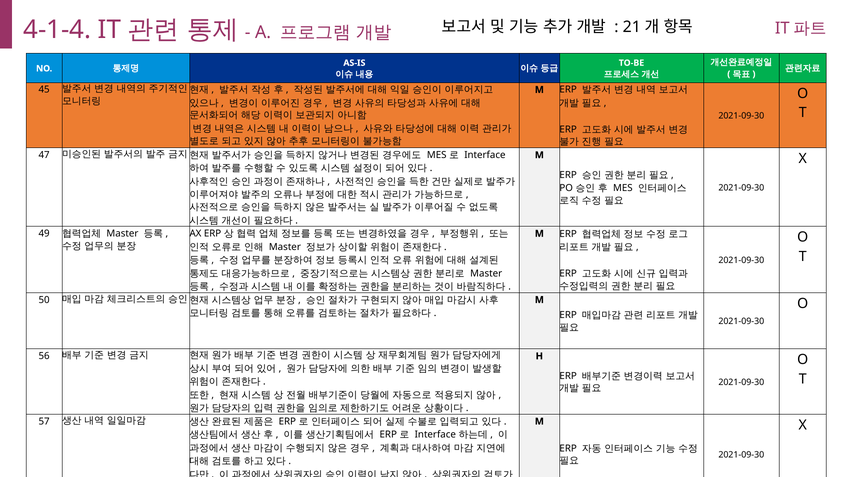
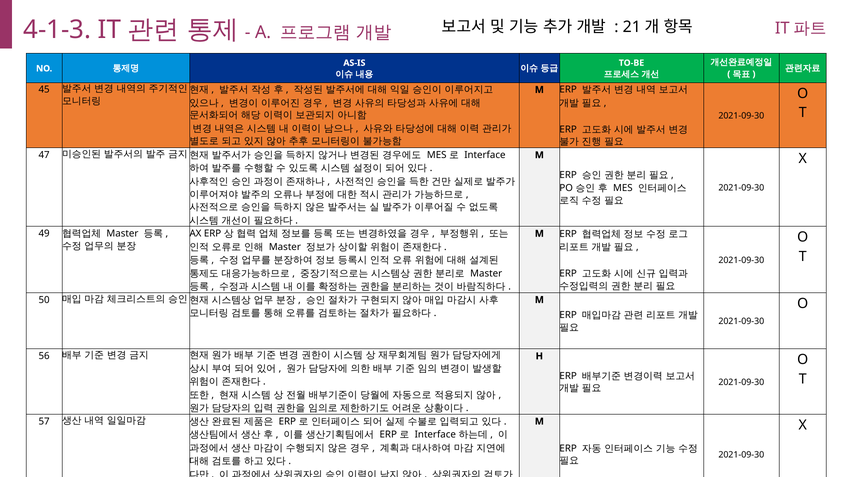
4-1-4: 4-1-4 -> 4-1-3
